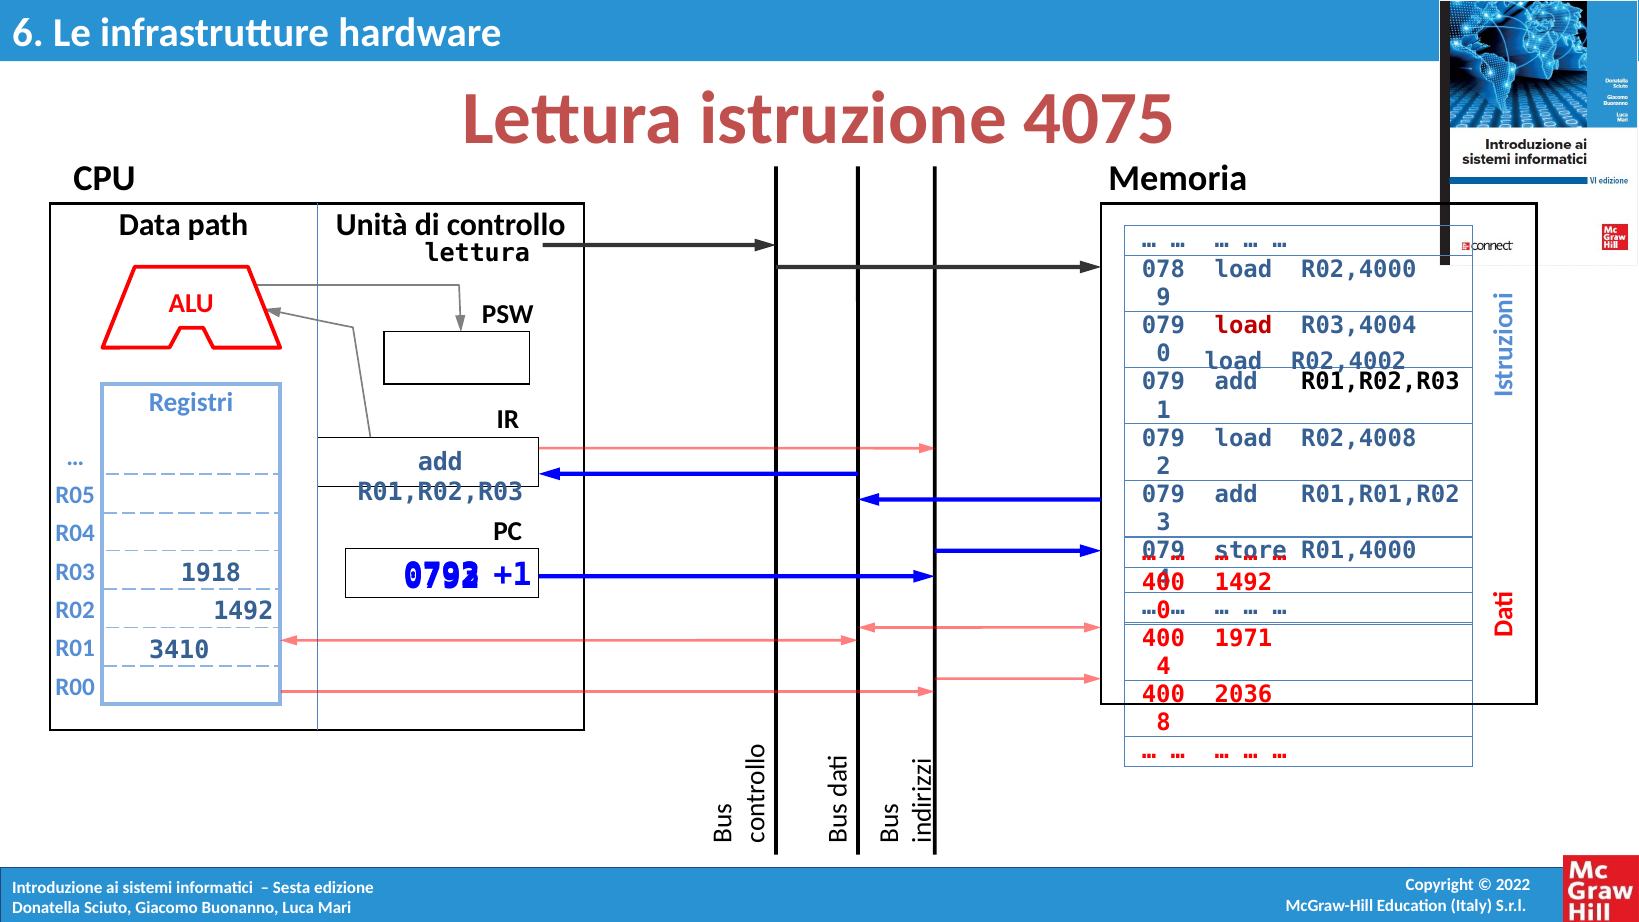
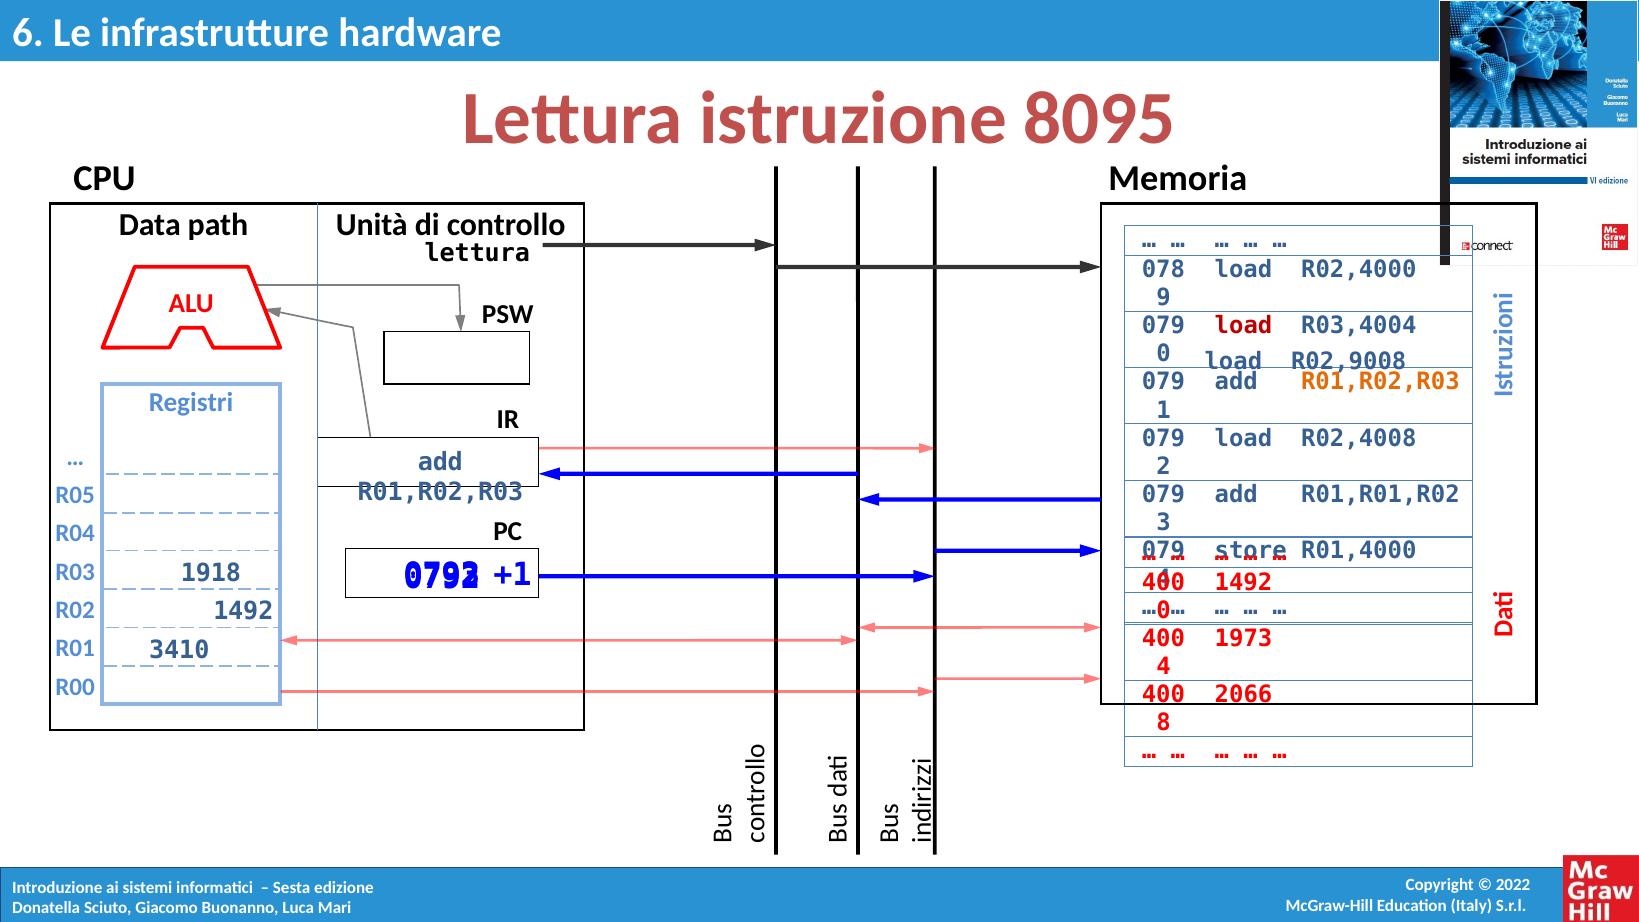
4075: 4075 -> 8095
R02,4002: R02,4002 -> R02,9008
R01,R02,R03 at (1380, 382) colour: black -> orange
1971: 1971 -> 1973
2036: 2036 -> 2066
